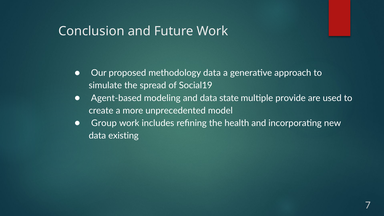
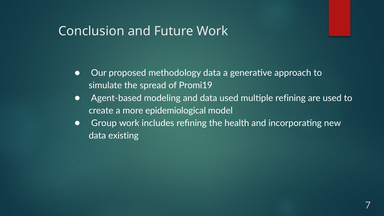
Social19: Social19 -> Promi19
data state: state -> used
multiple provide: provide -> refining
unprecedented: unprecedented -> epidemiological
